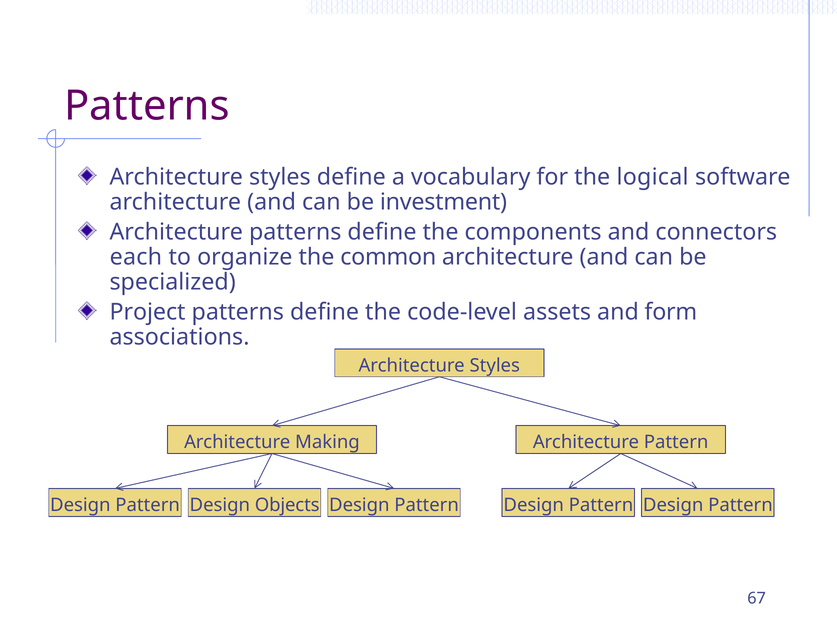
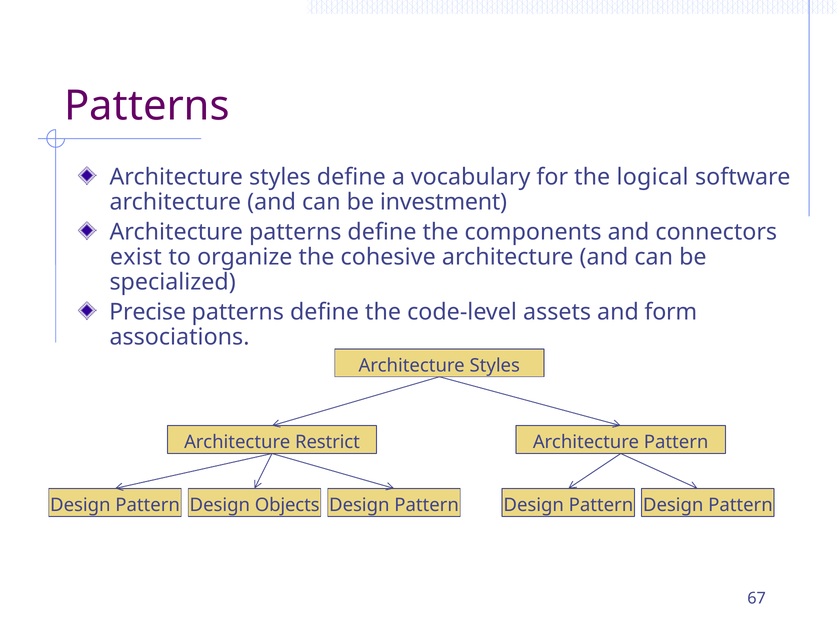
each: each -> exist
common: common -> cohesive
Project: Project -> Precise
Making: Making -> Restrict
